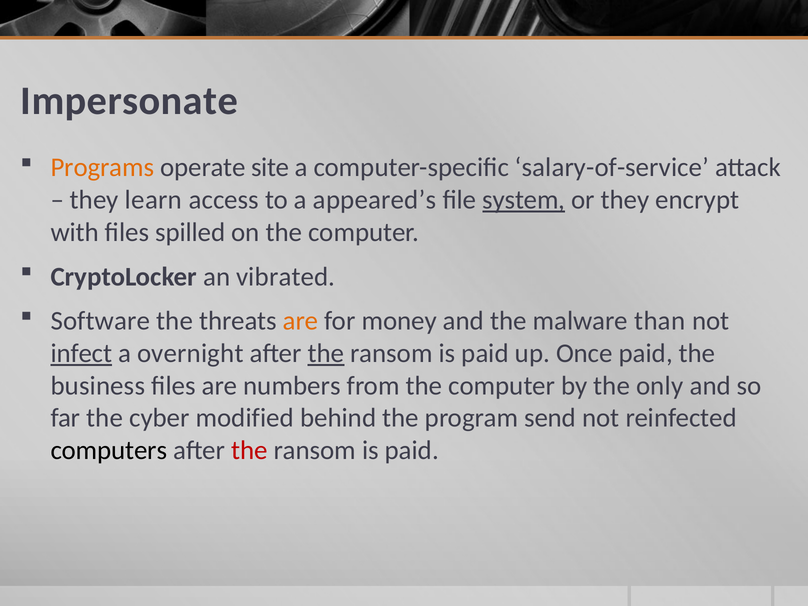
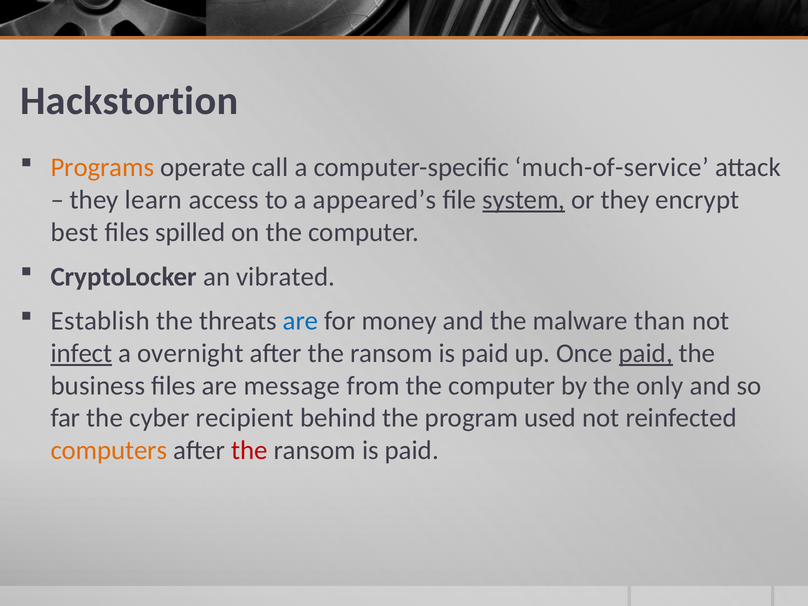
Impersonate: Impersonate -> Hackstortion
site: site -> call
salary-of-service: salary-of-service -> much-of-service
with: with -> best
Software: Software -> Establish
are at (301, 321) colour: orange -> blue
the at (326, 353) underline: present -> none
paid at (646, 353) underline: none -> present
numbers: numbers -> message
modified: modified -> recipient
send: send -> used
computers colour: black -> orange
